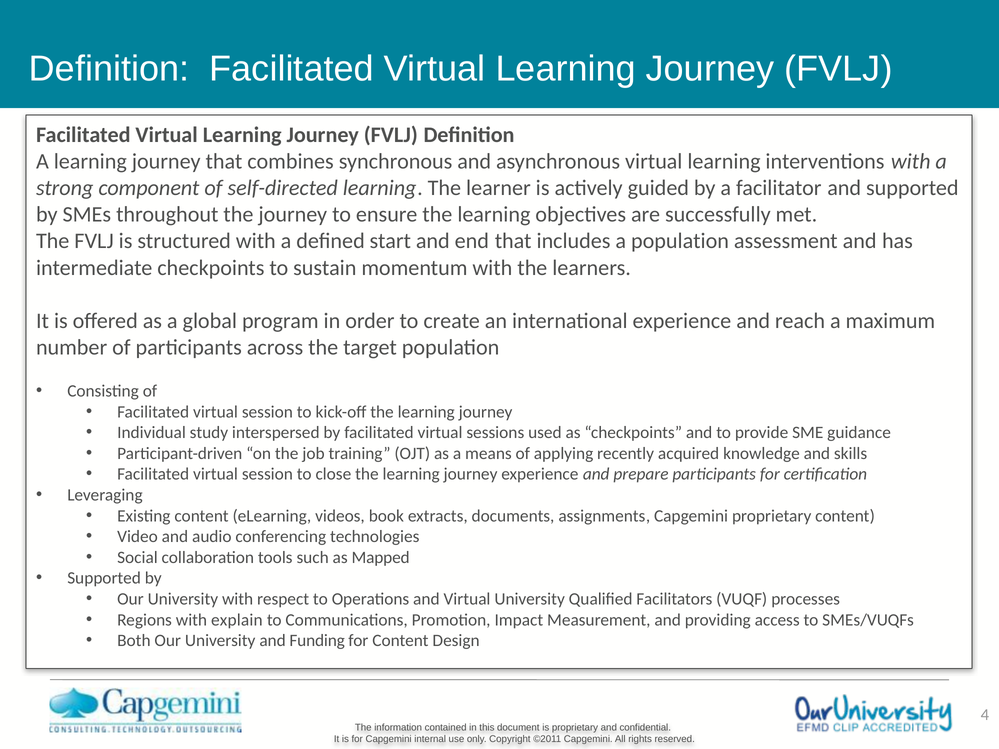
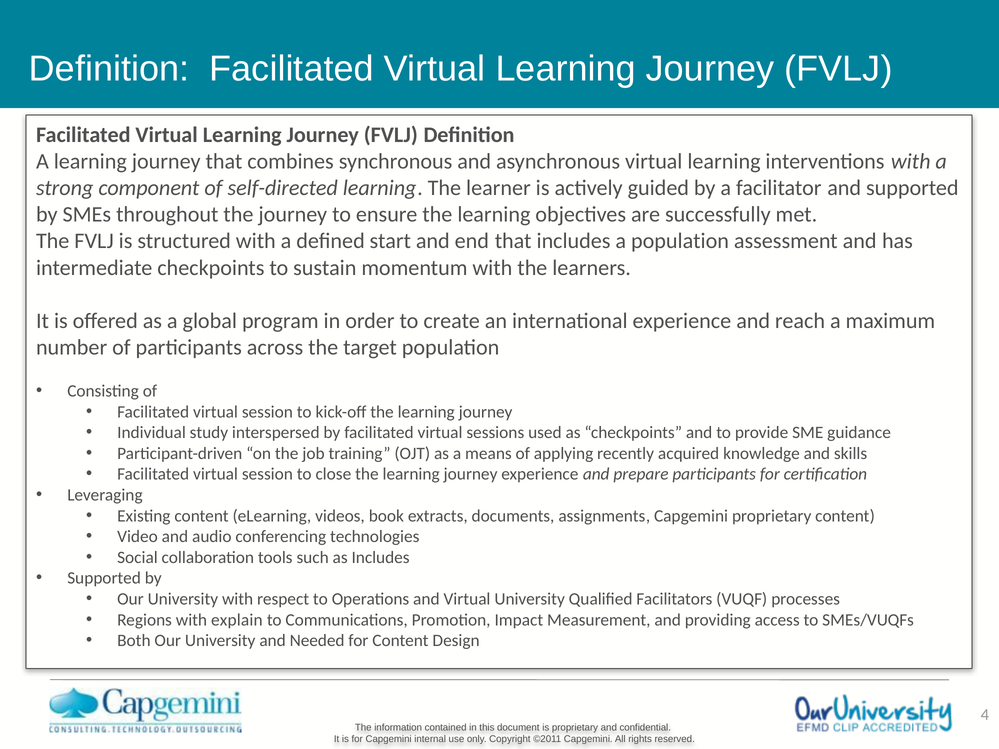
as Mapped: Mapped -> Includes
Funding: Funding -> Needed
